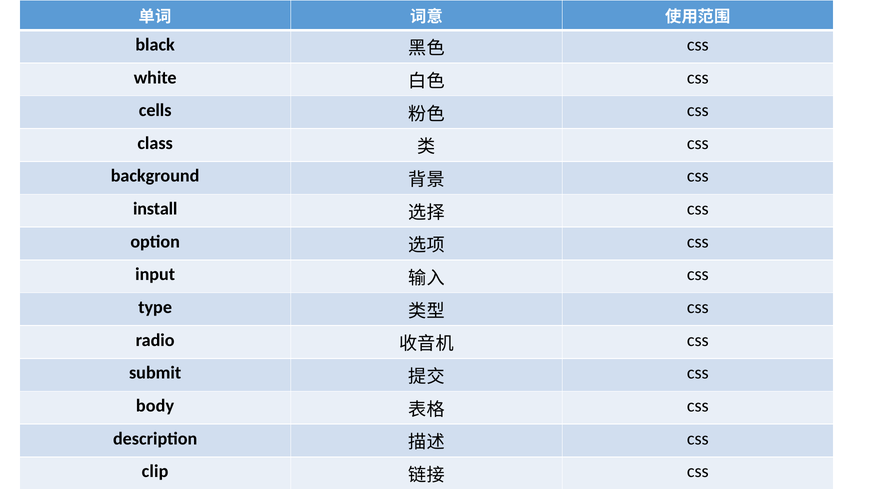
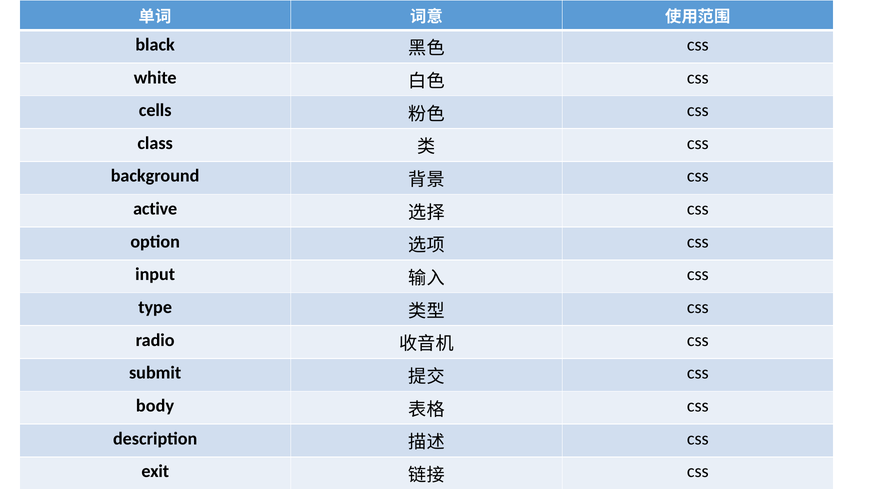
install: install -> active
clip: clip -> exit
